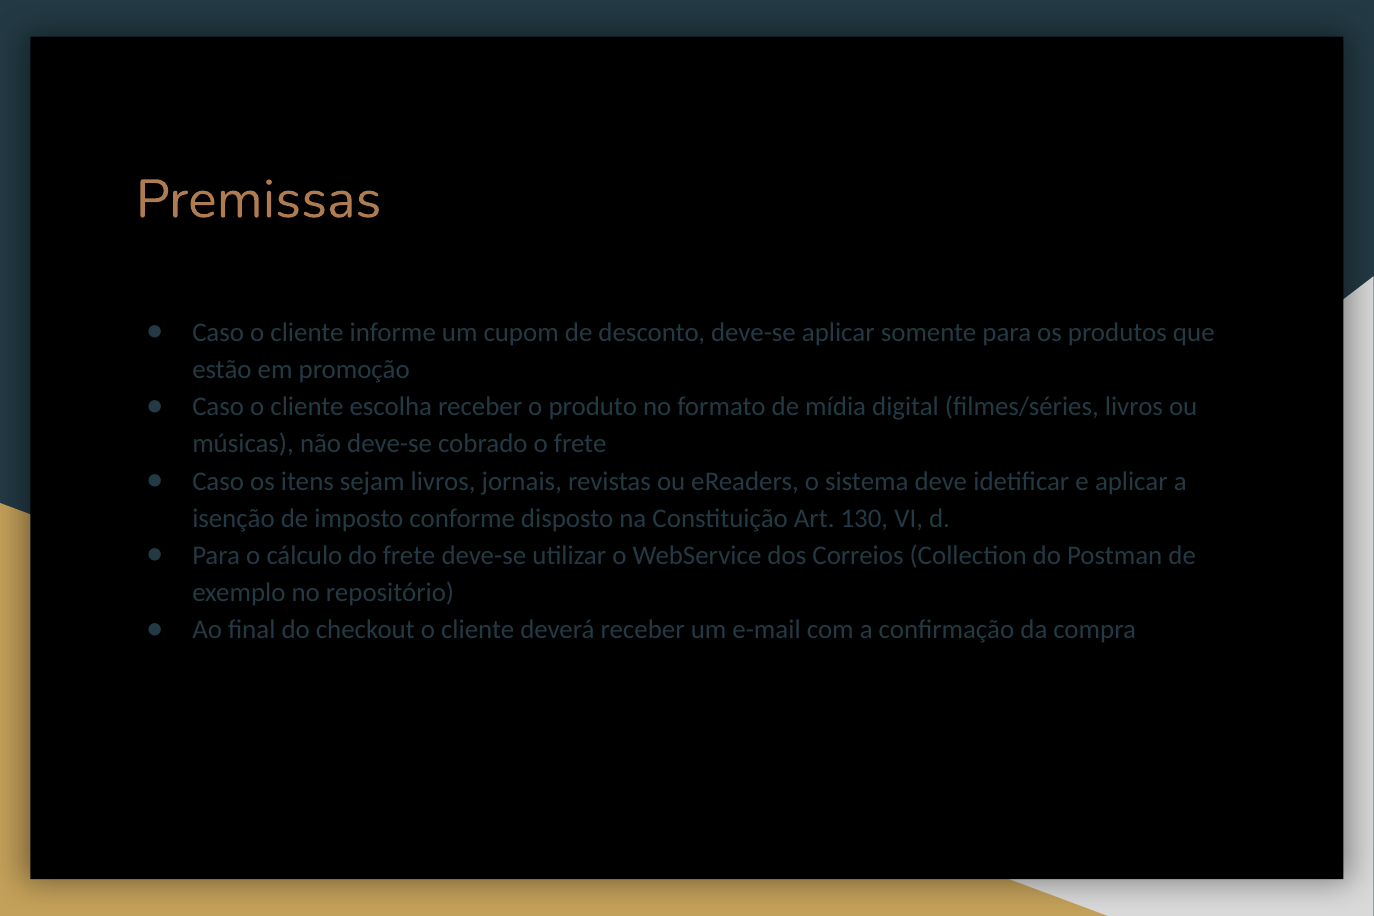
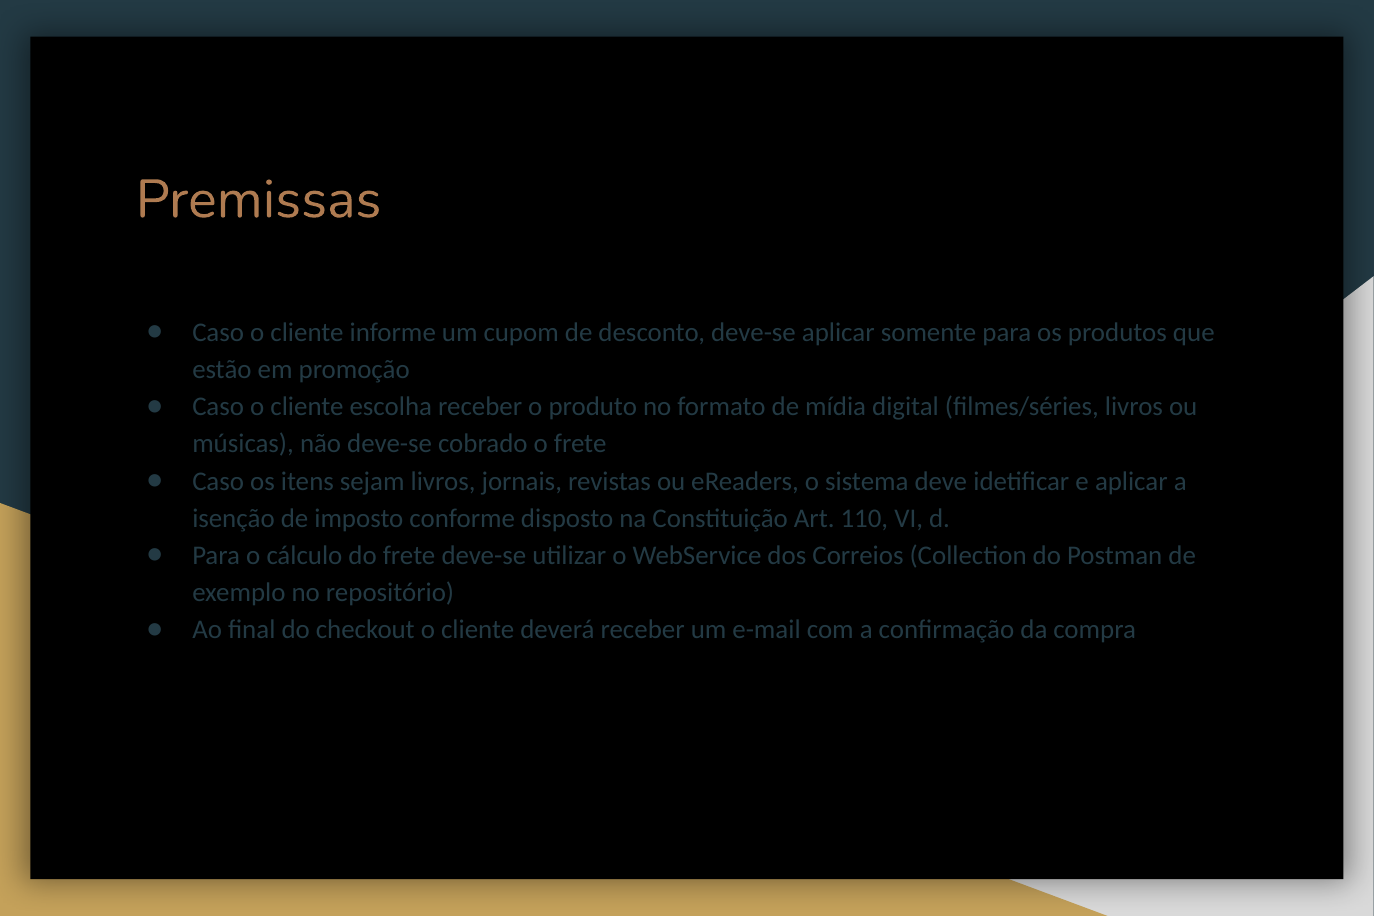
130: 130 -> 110
